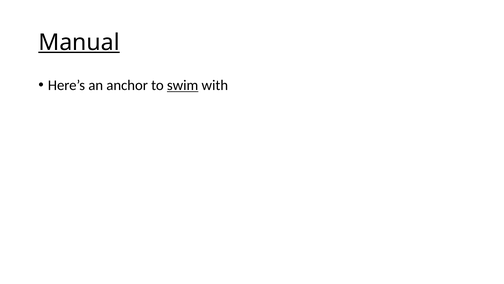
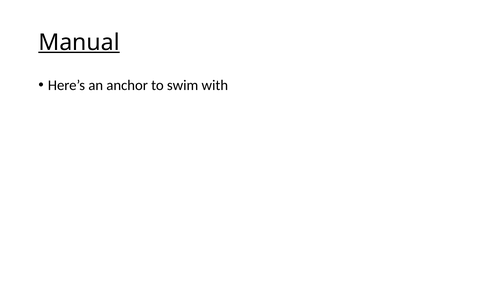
swim underline: present -> none
